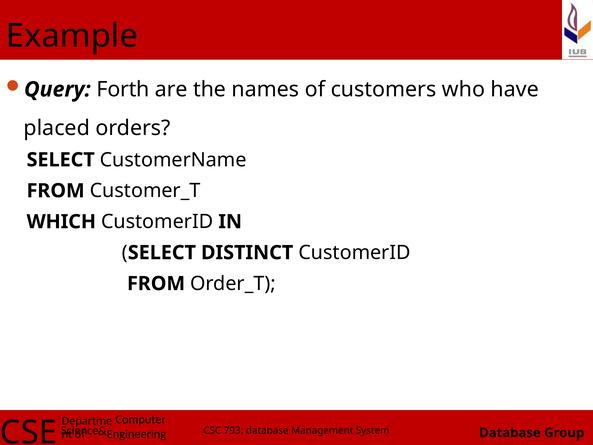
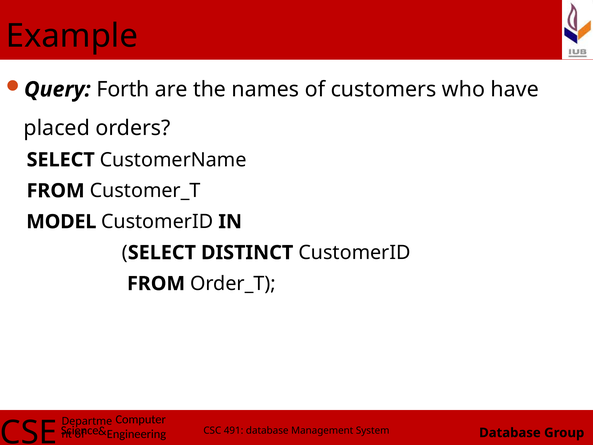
WHICH: WHICH -> MODEL
793: 793 -> 491
